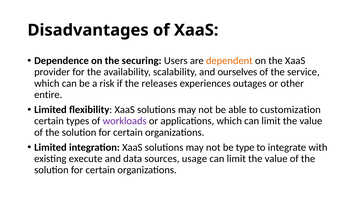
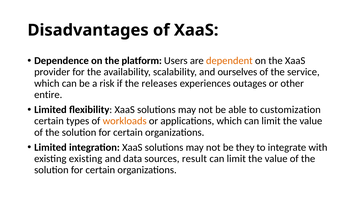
securing: securing -> platform
workloads colour: purple -> orange
type: type -> they
existing execute: execute -> existing
usage: usage -> result
